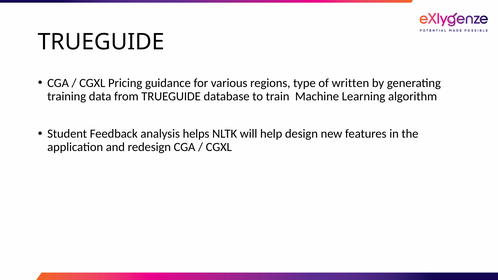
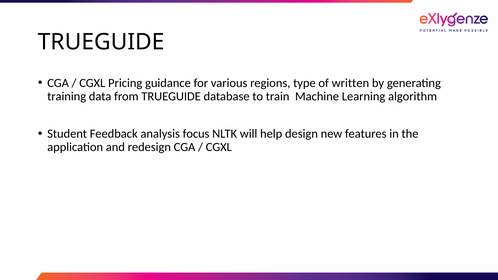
helps: helps -> focus
